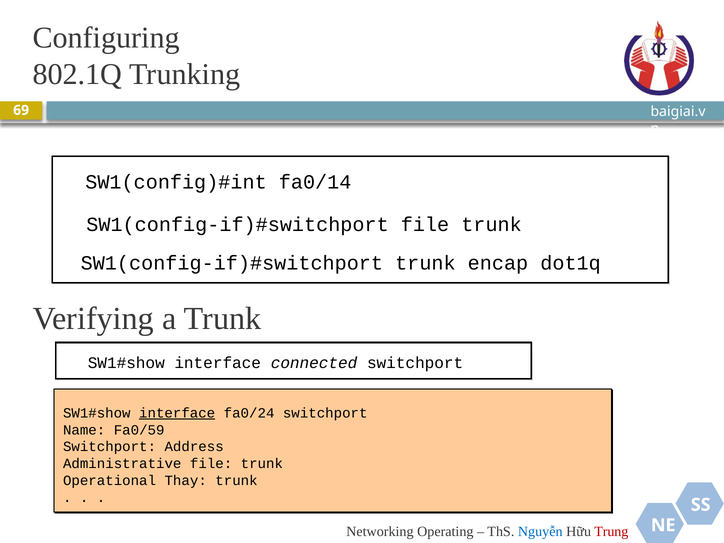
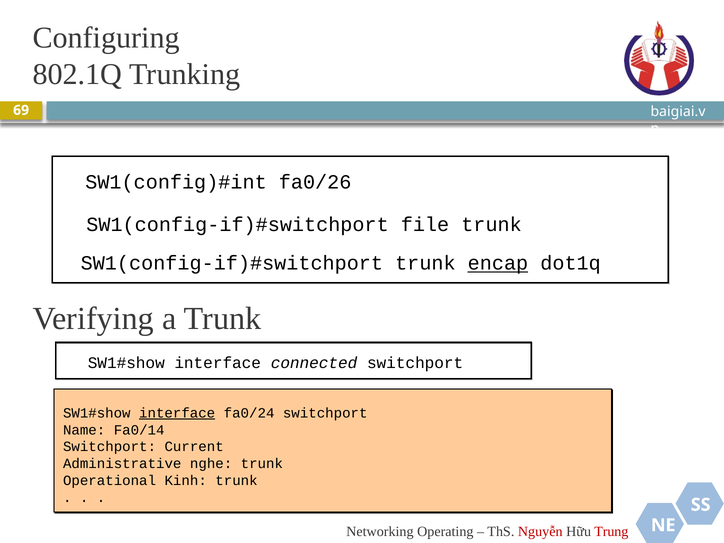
fa0/14: fa0/14 -> fa0/26
encap underline: none -> present
Fa0/59: Fa0/59 -> Fa0/14
Address: Address -> Current
Administrative file: file -> nghe
Thay: Thay -> Kinh
Nguyễn colour: blue -> red
